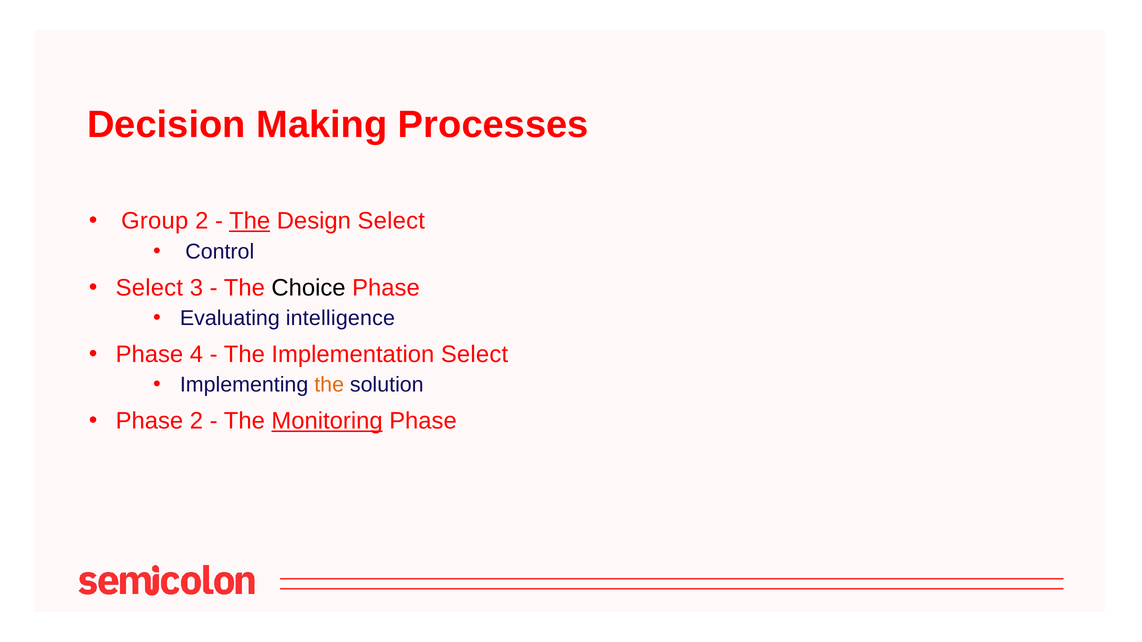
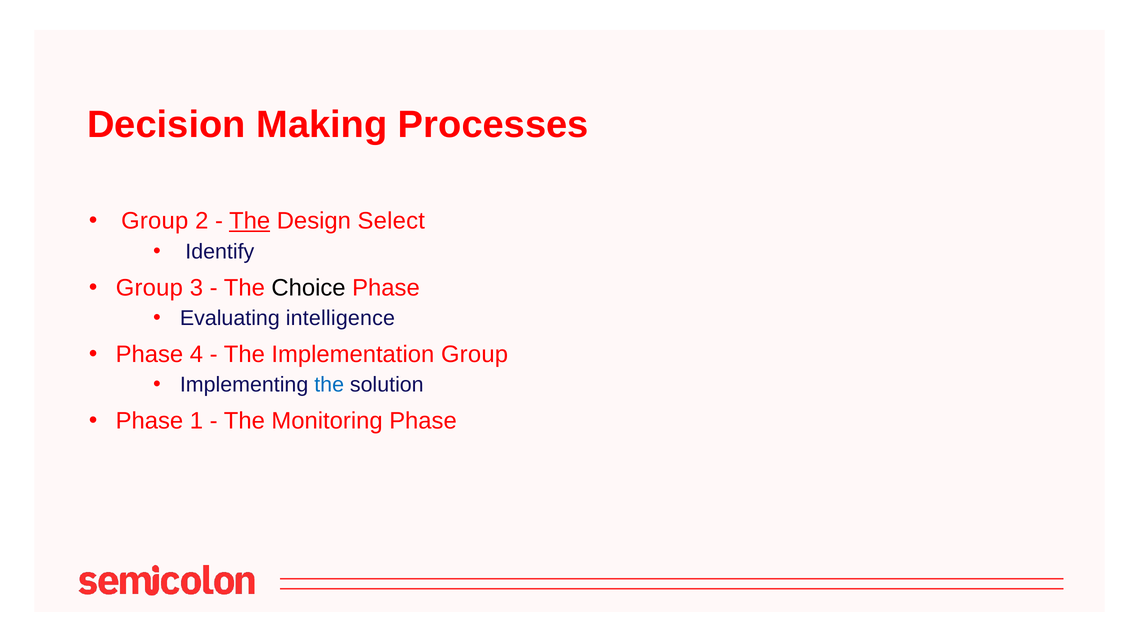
Control: Control -> Identify
Select at (149, 288): Select -> Group
Implementation Select: Select -> Group
the at (329, 385) colour: orange -> blue
Phase 2: 2 -> 1
Monitoring underline: present -> none
